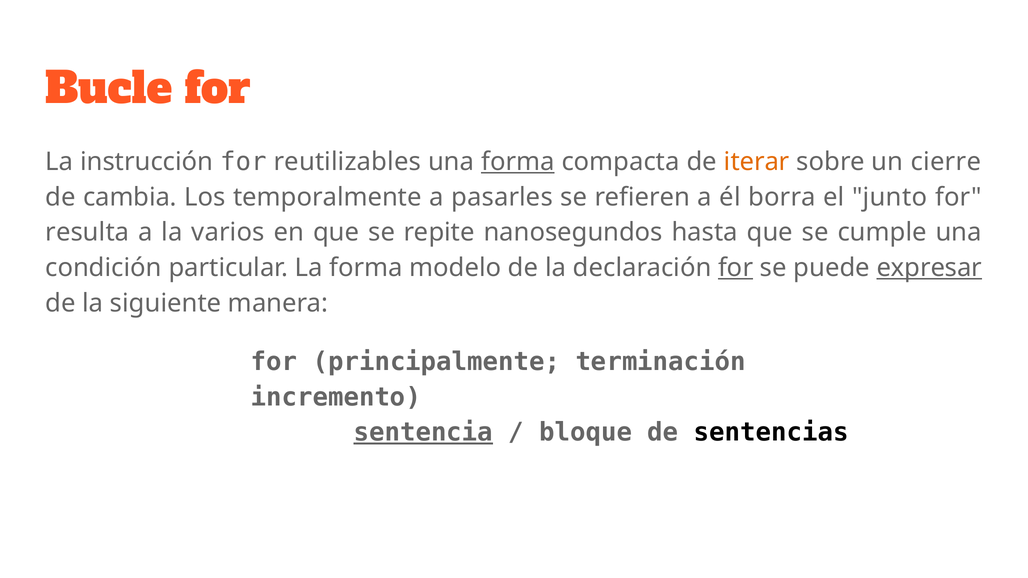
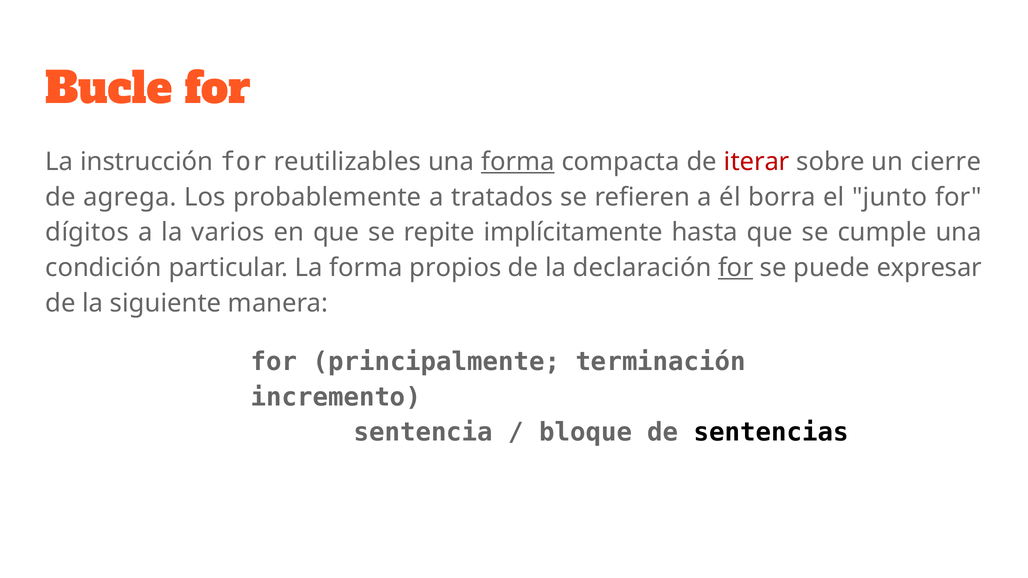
iterar colour: orange -> red
cambia: cambia -> agrega
temporalmente: temporalmente -> probablemente
pasarles: pasarles -> tratados
resulta: resulta -> dígitos
nanosegundos: nanosegundos -> implícitamente
modelo: modelo -> propios
expresar underline: present -> none
sentencia underline: present -> none
